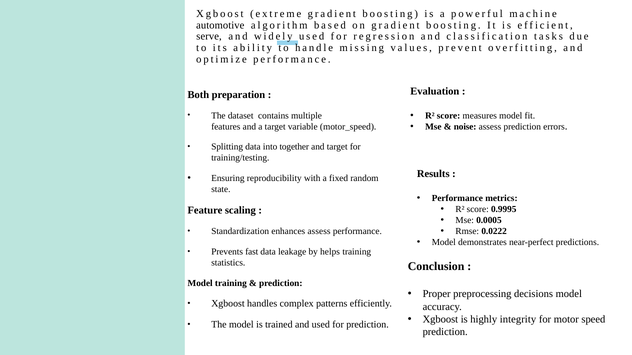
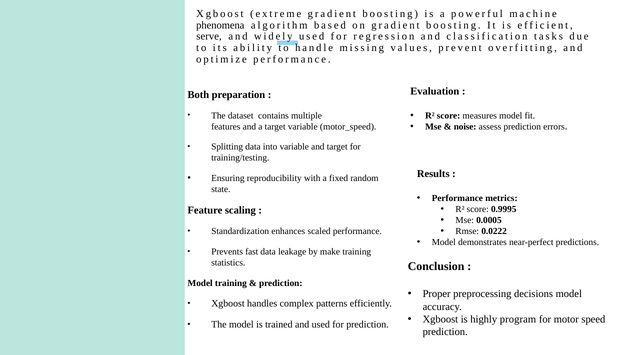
automotive: automotive -> phenomena
into together: together -> variable
enhances assess: assess -> scaled
helps: helps -> make
integrity: integrity -> program
